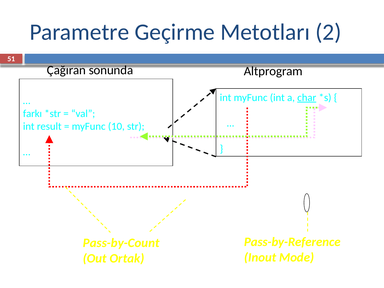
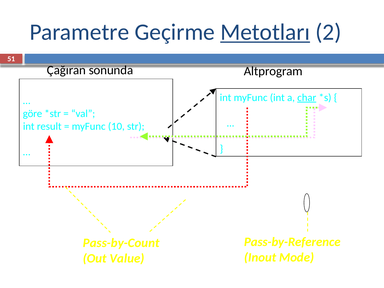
Metotları underline: none -> present
farkı: farkı -> göre
Ortak: Ortak -> Value
